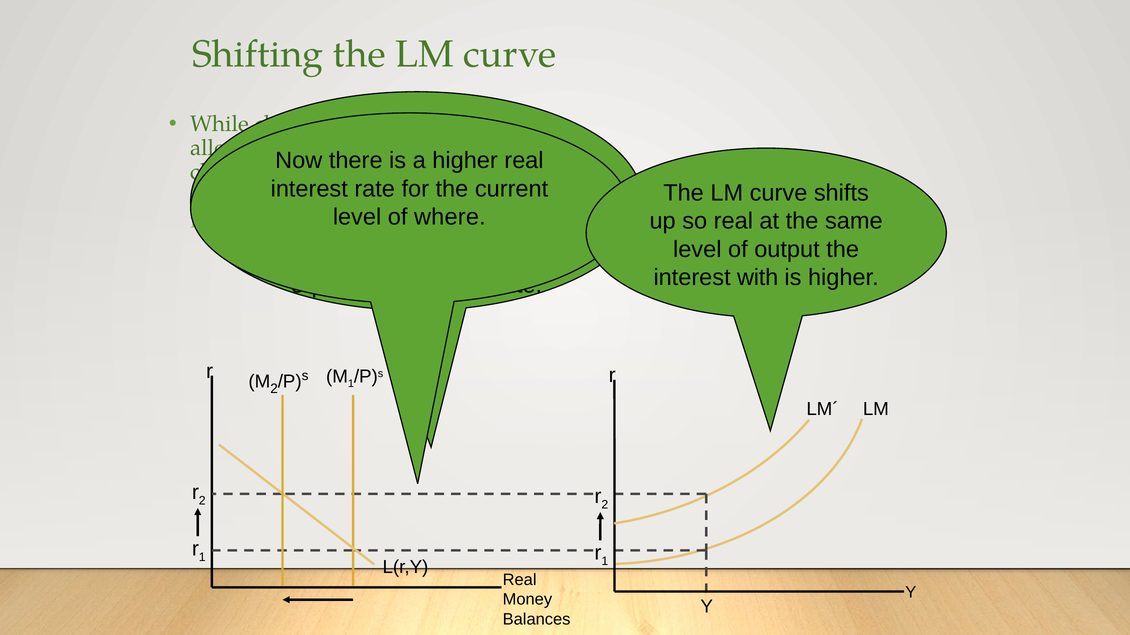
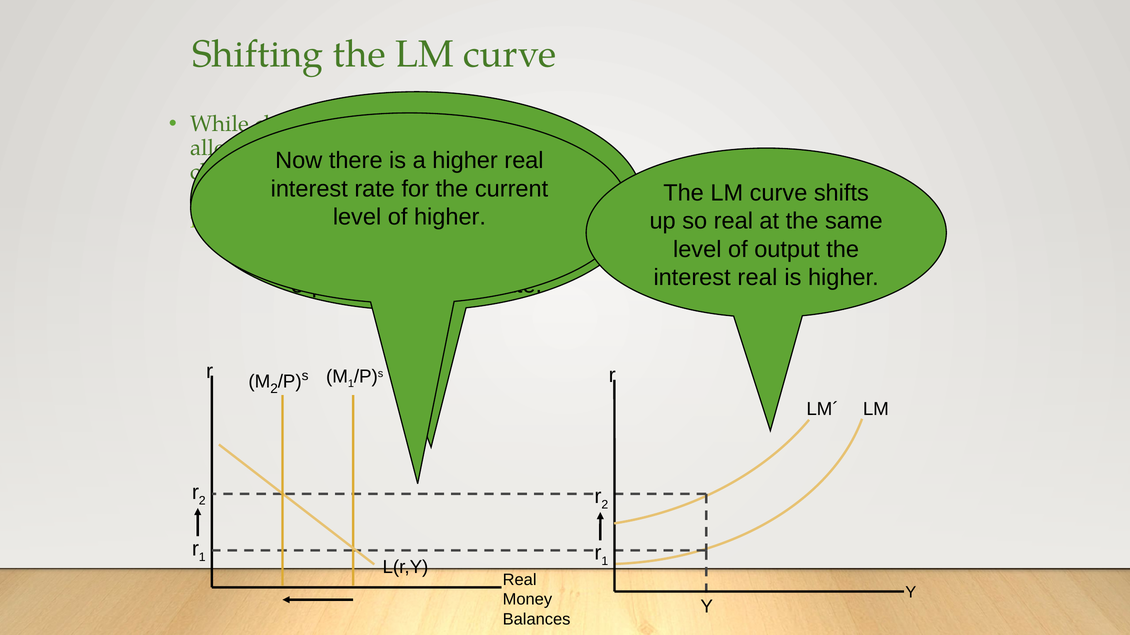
where at (450, 217): where -> higher
interest with: with -> real
